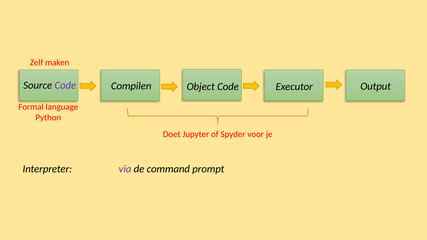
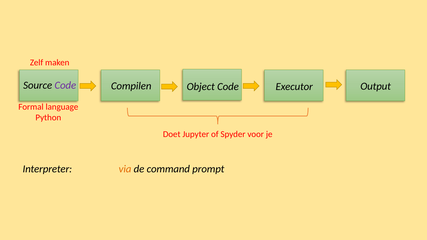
via colour: purple -> orange
